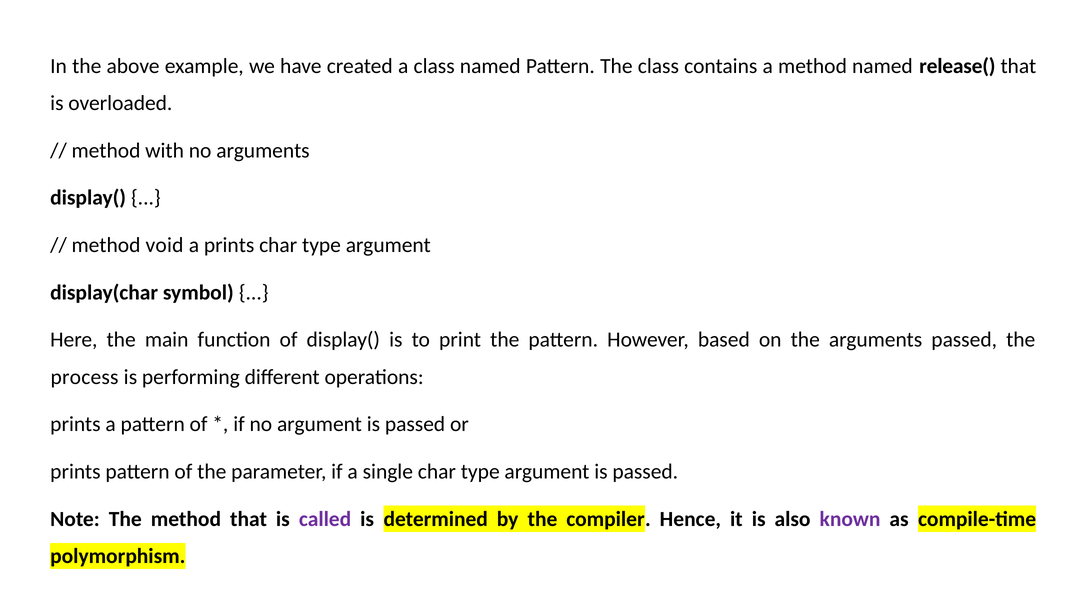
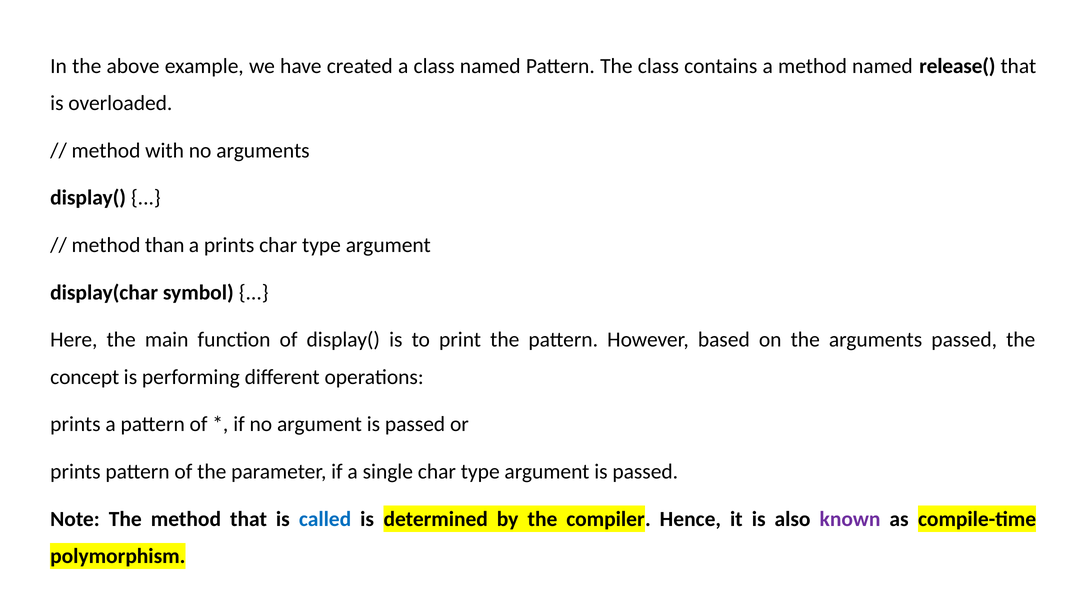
void: void -> than
process: process -> concept
called colour: purple -> blue
